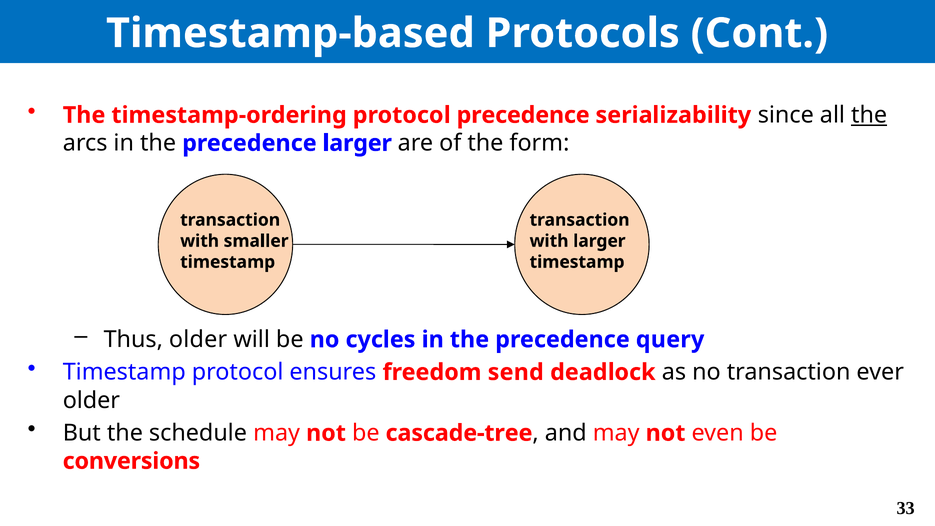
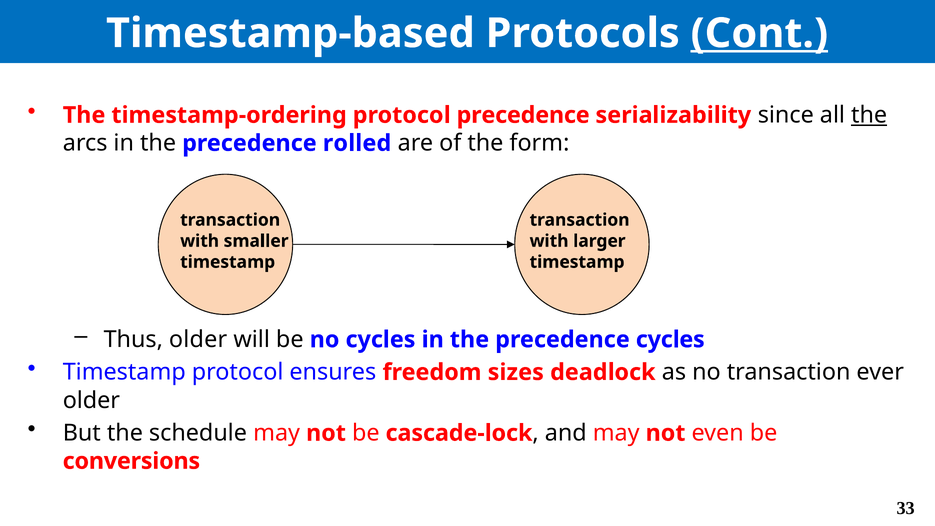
Cont underline: none -> present
precedence larger: larger -> rolled
precedence query: query -> cycles
send: send -> sizes
cascade-tree: cascade-tree -> cascade-lock
